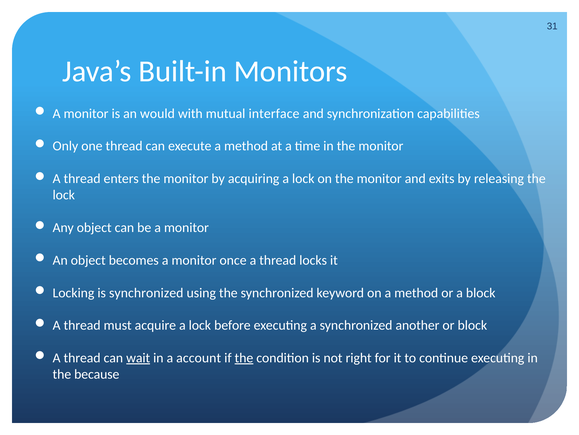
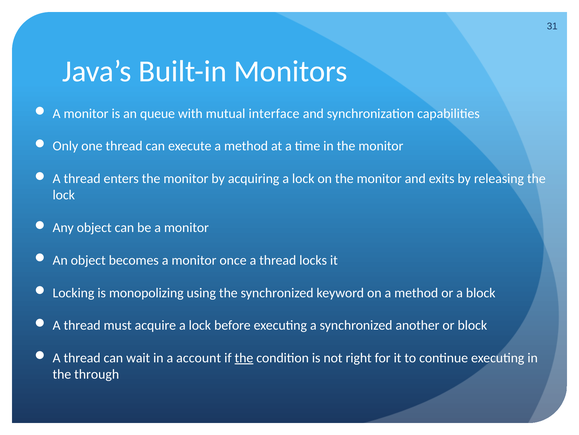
would: would -> queue
is synchronized: synchronized -> monopolizing
wait underline: present -> none
because: because -> through
